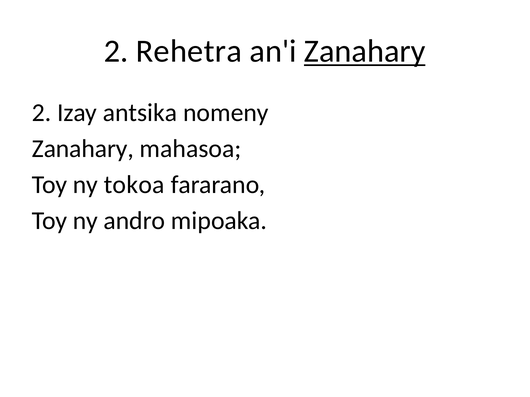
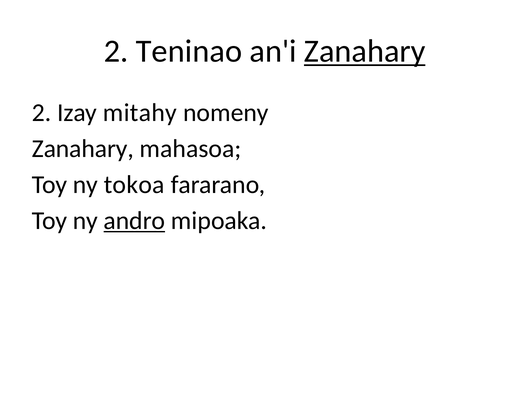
Rehetra: Rehetra -> Teninao
antsika: antsika -> mitahy
andro underline: none -> present
